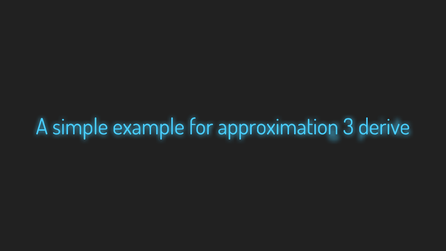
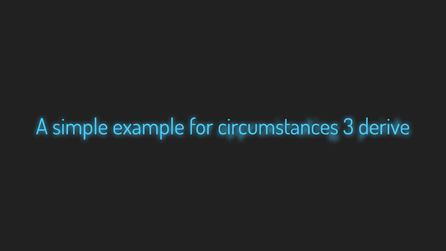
approximation: approximation -> circumstances
